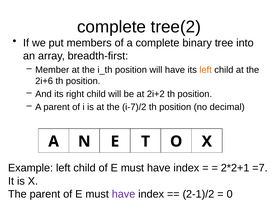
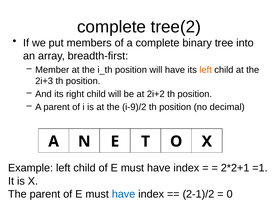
2i+6: 2i+6 -> 2i+3
i-7)/2: i-7)/2 -> i-9)/2
=7: =7 -> =1
have at (124, 194) colour: purple -> blue
